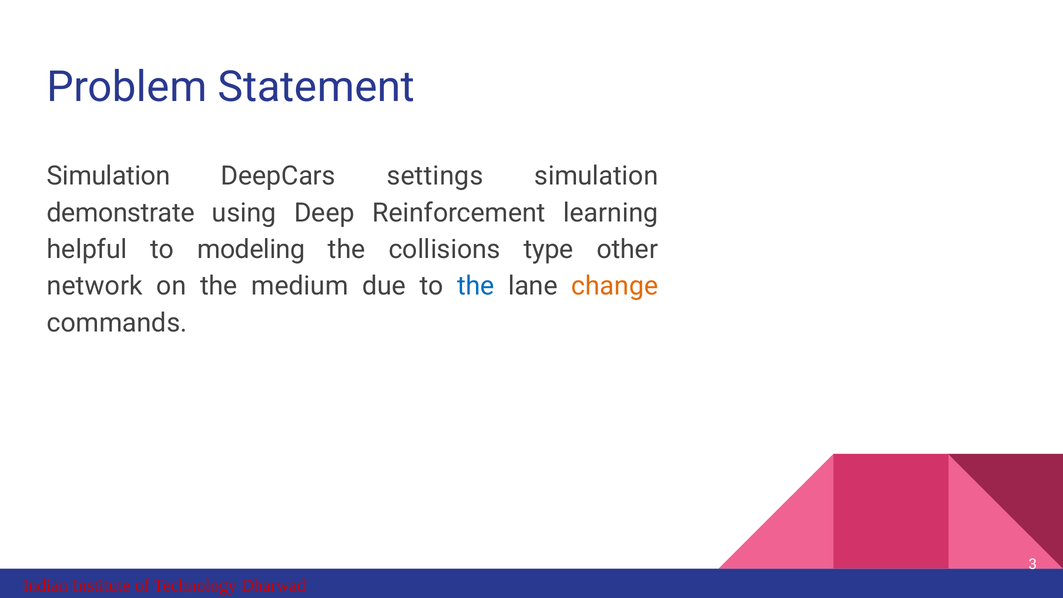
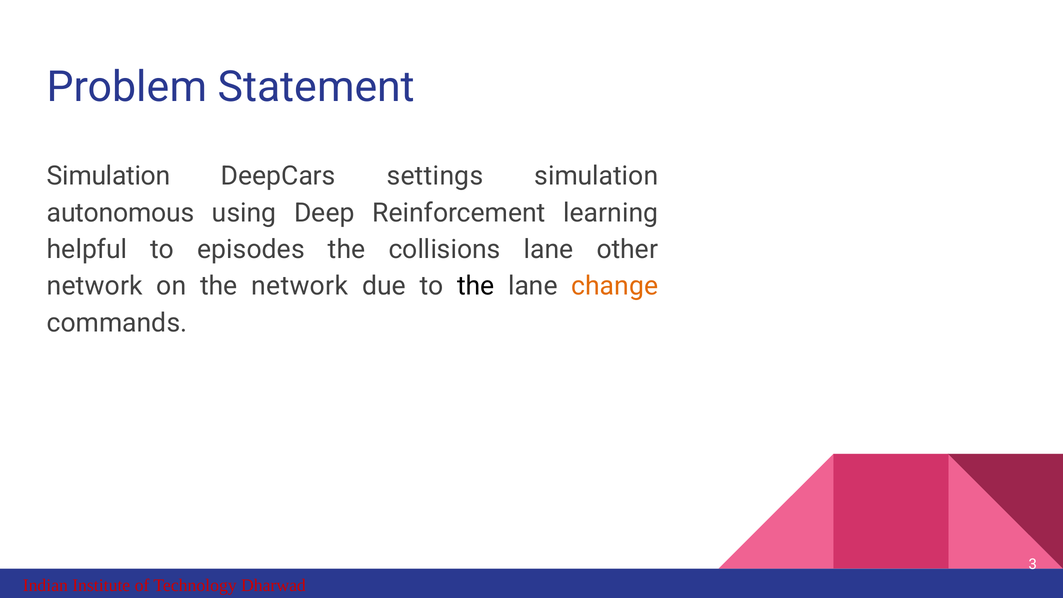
demonstrate: demonstrate -> autonomous
modeling: modeling -> episodes
collisions type: type -> lane
the medium: medium -> network
the at (476, 286) colour: blue -> black
